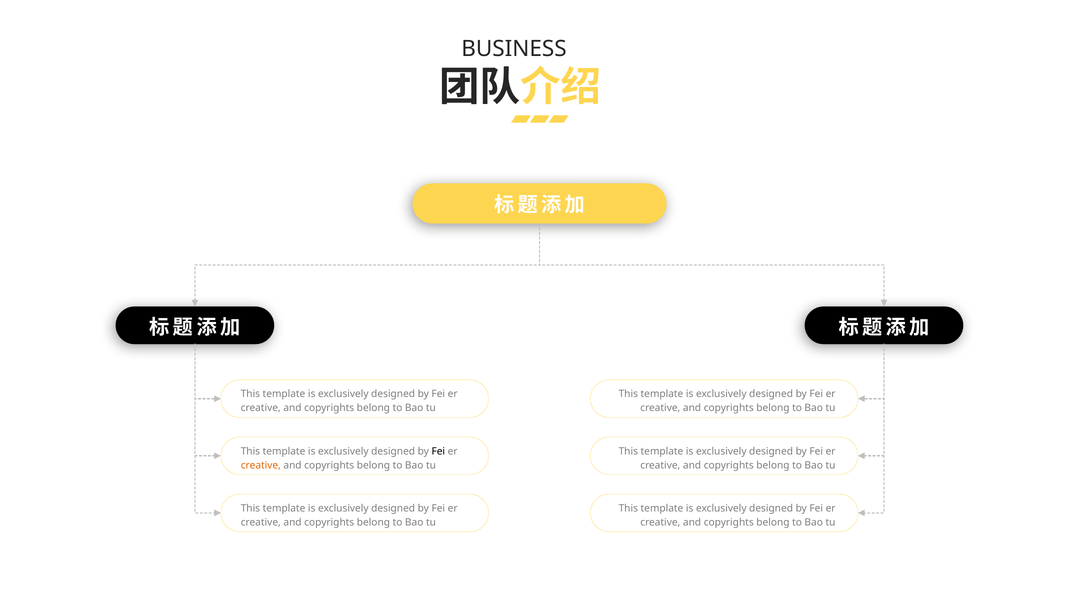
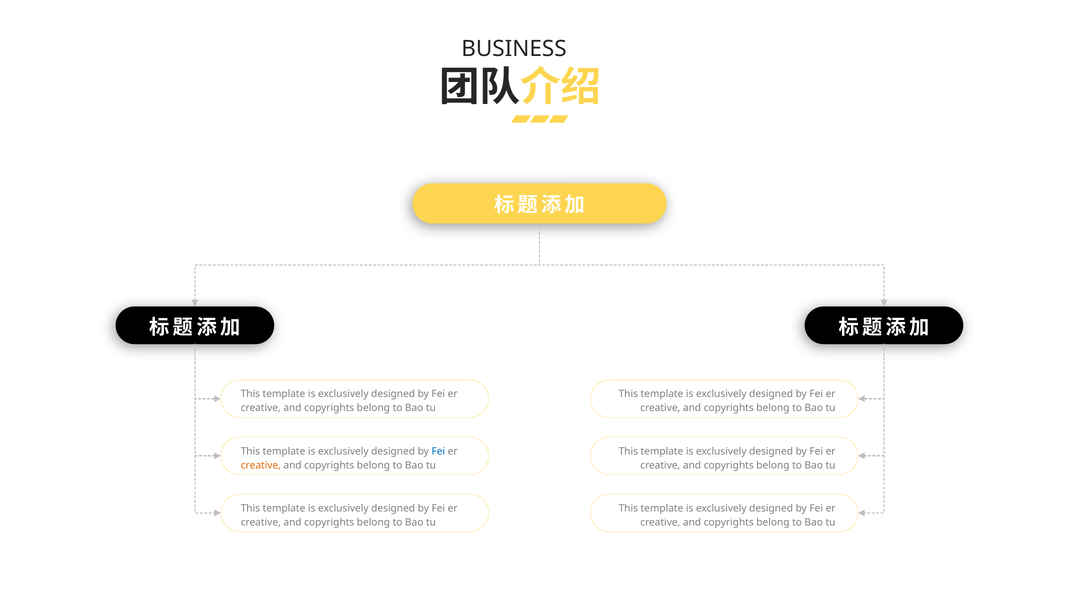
Fei at (438, 452) colour: black -> blue
